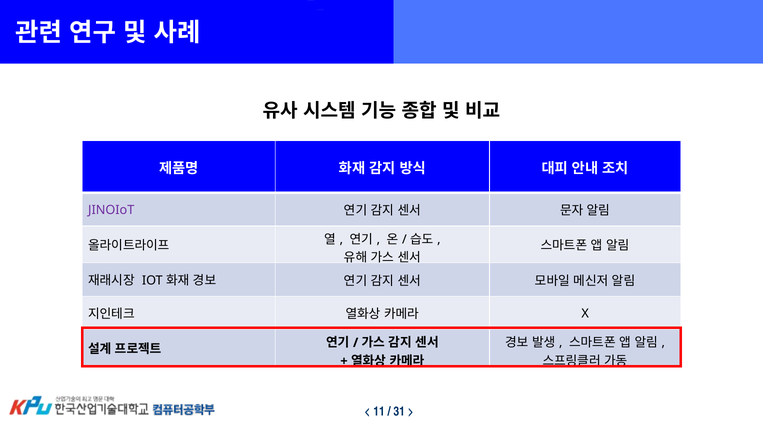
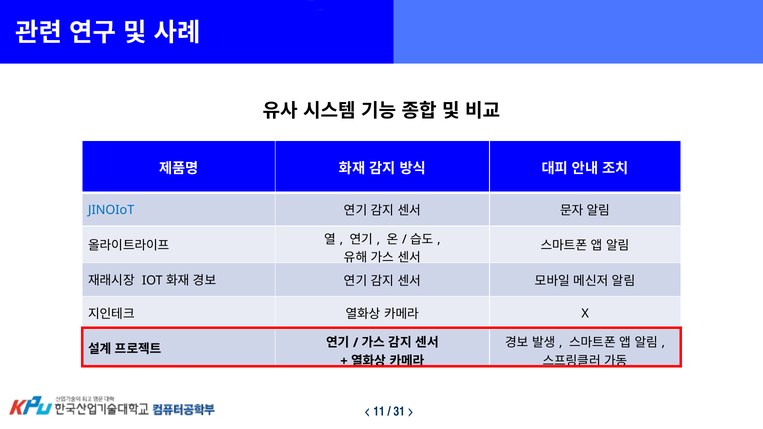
JINOIoT colour: purple -> blue
